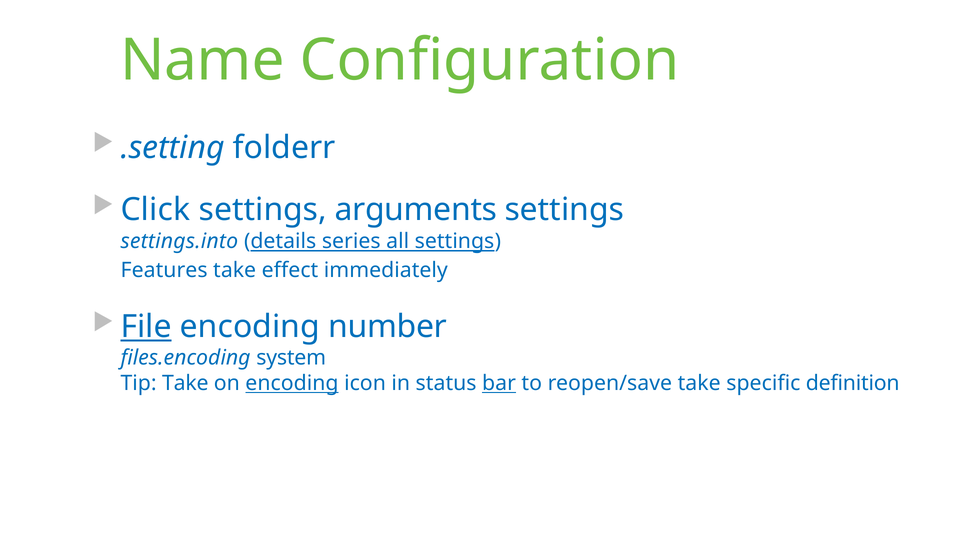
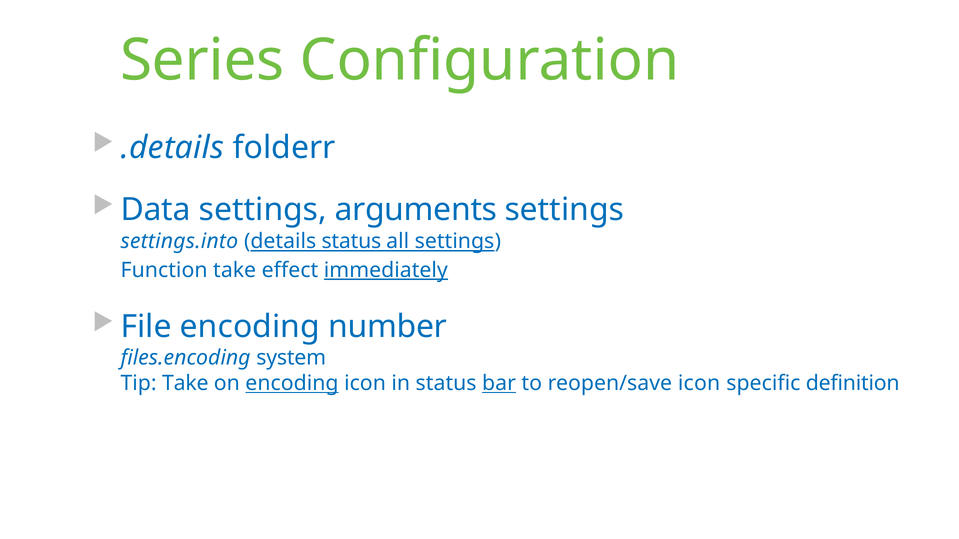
Name: Name -> Series
.setting: .setting -> .details
Click: Click -> Data
details series: series -> status
Features: Features -> Function
immediately underline: none -> present
File underline: present -> none
reopen/save take: take -> icon
